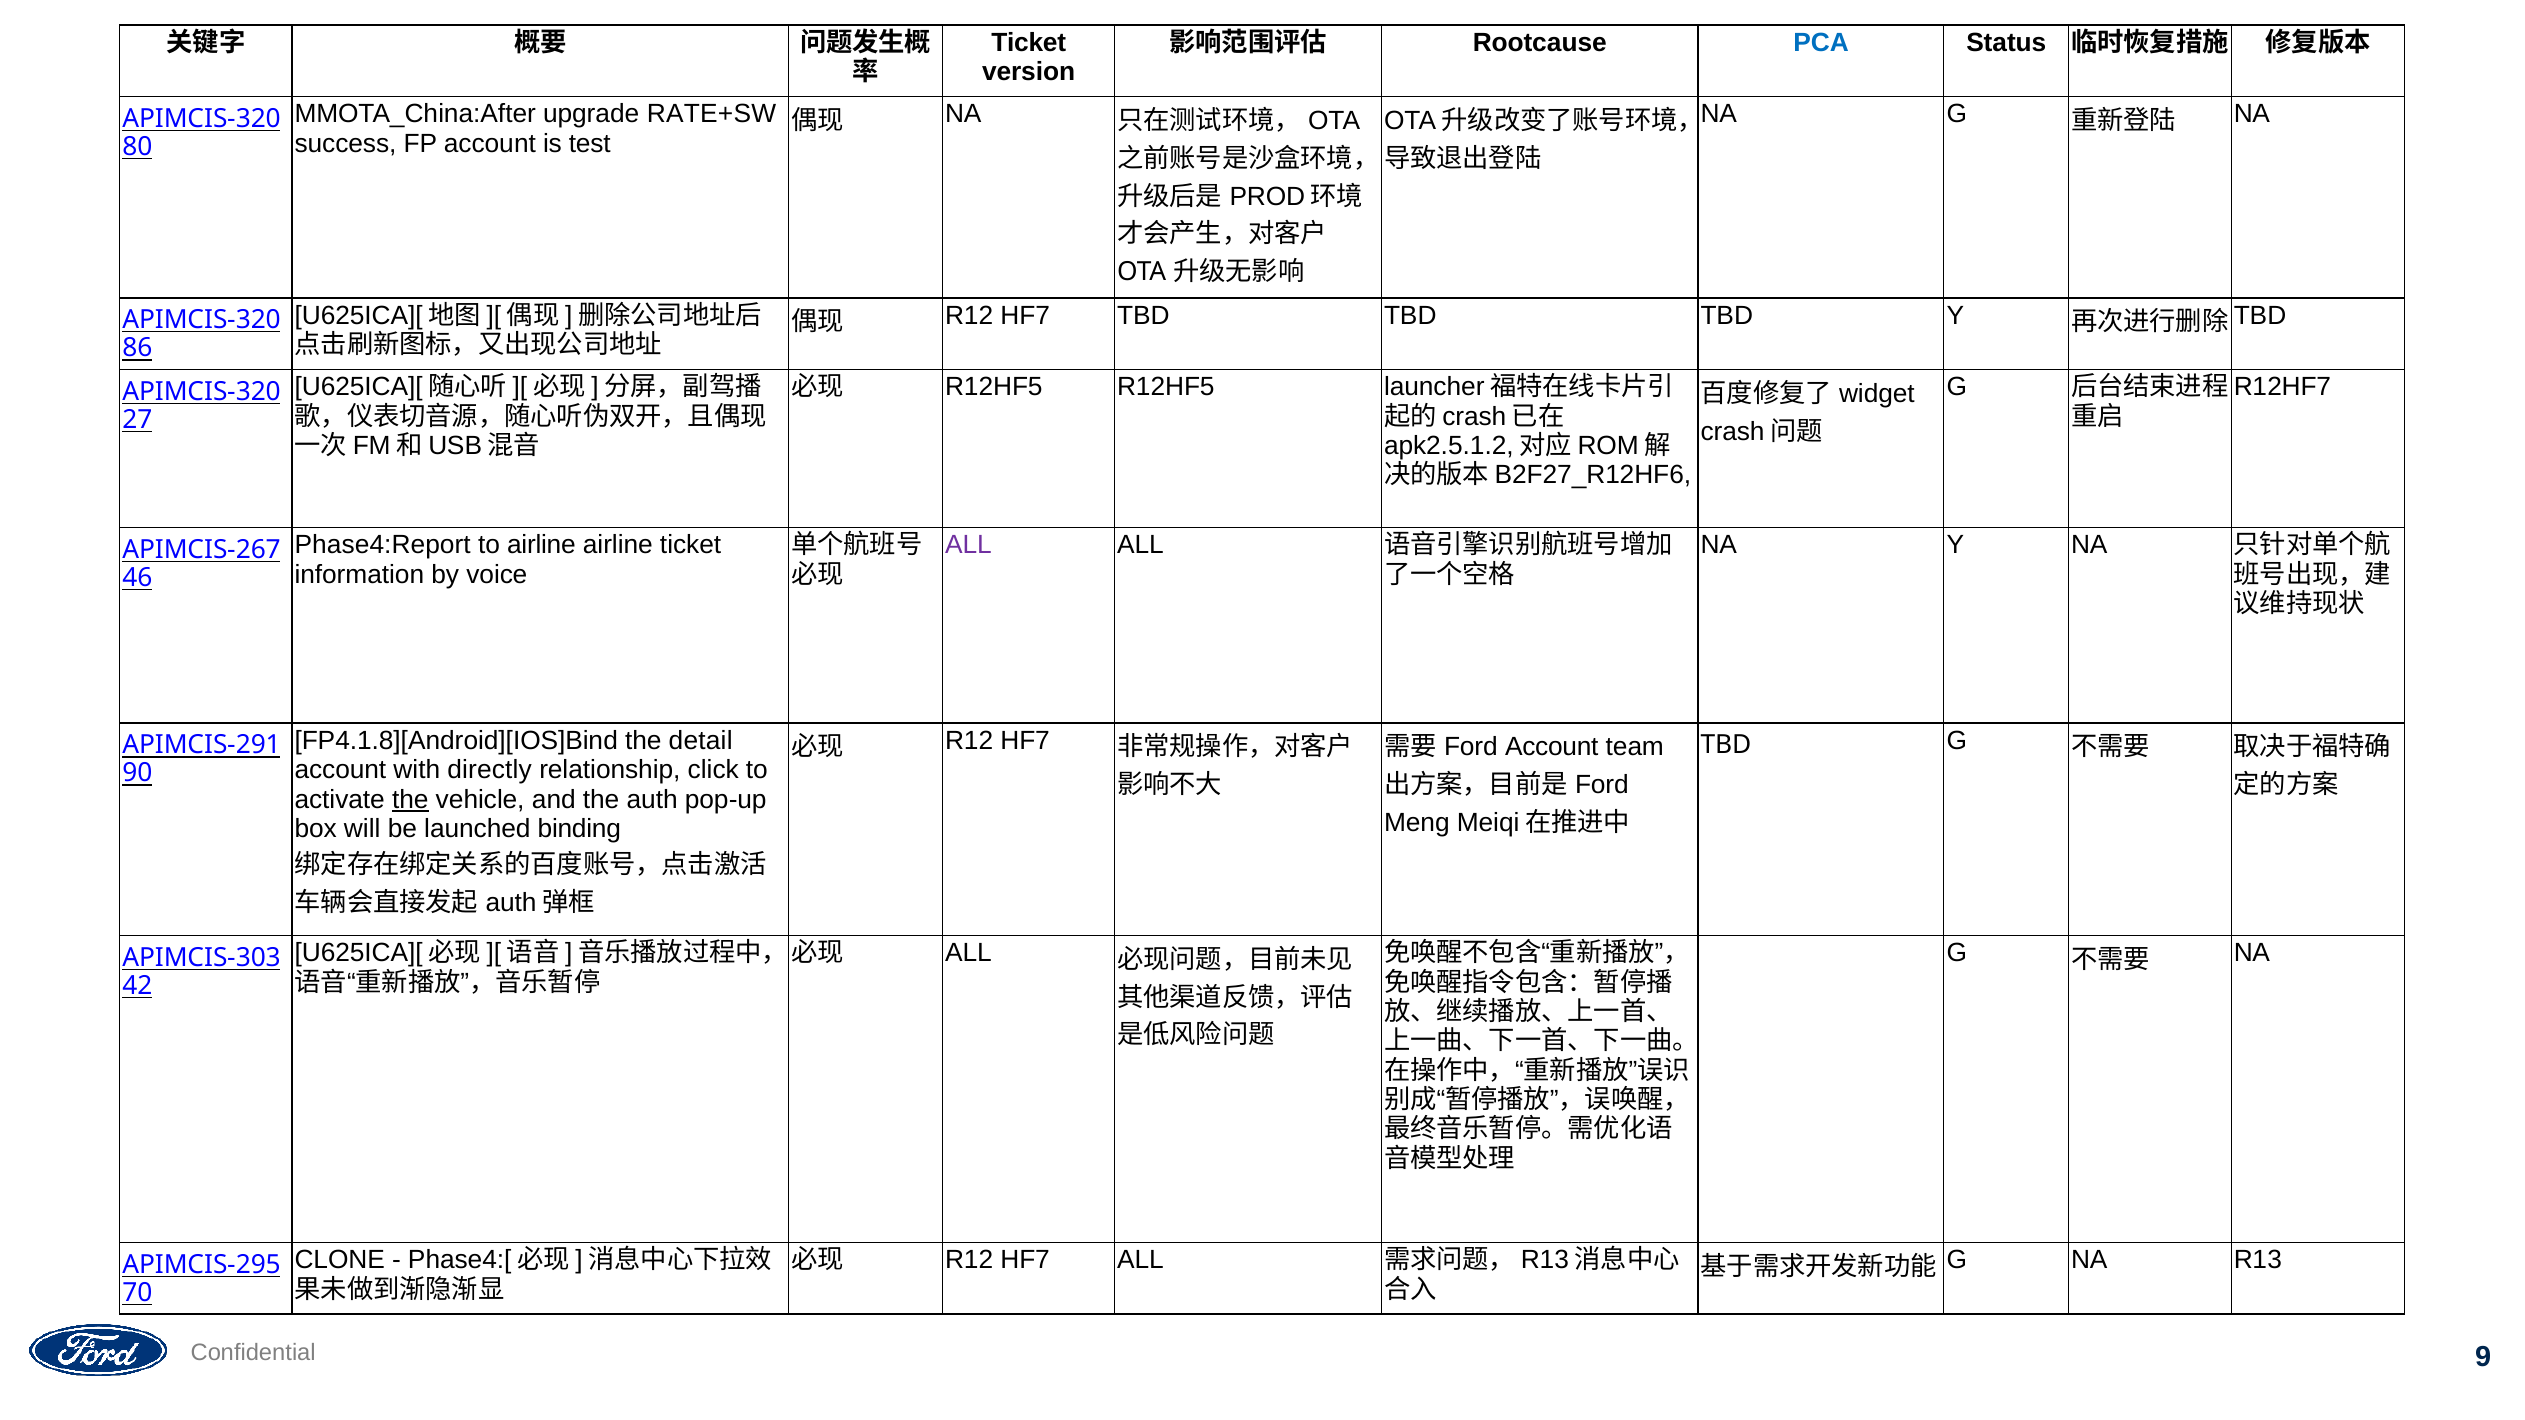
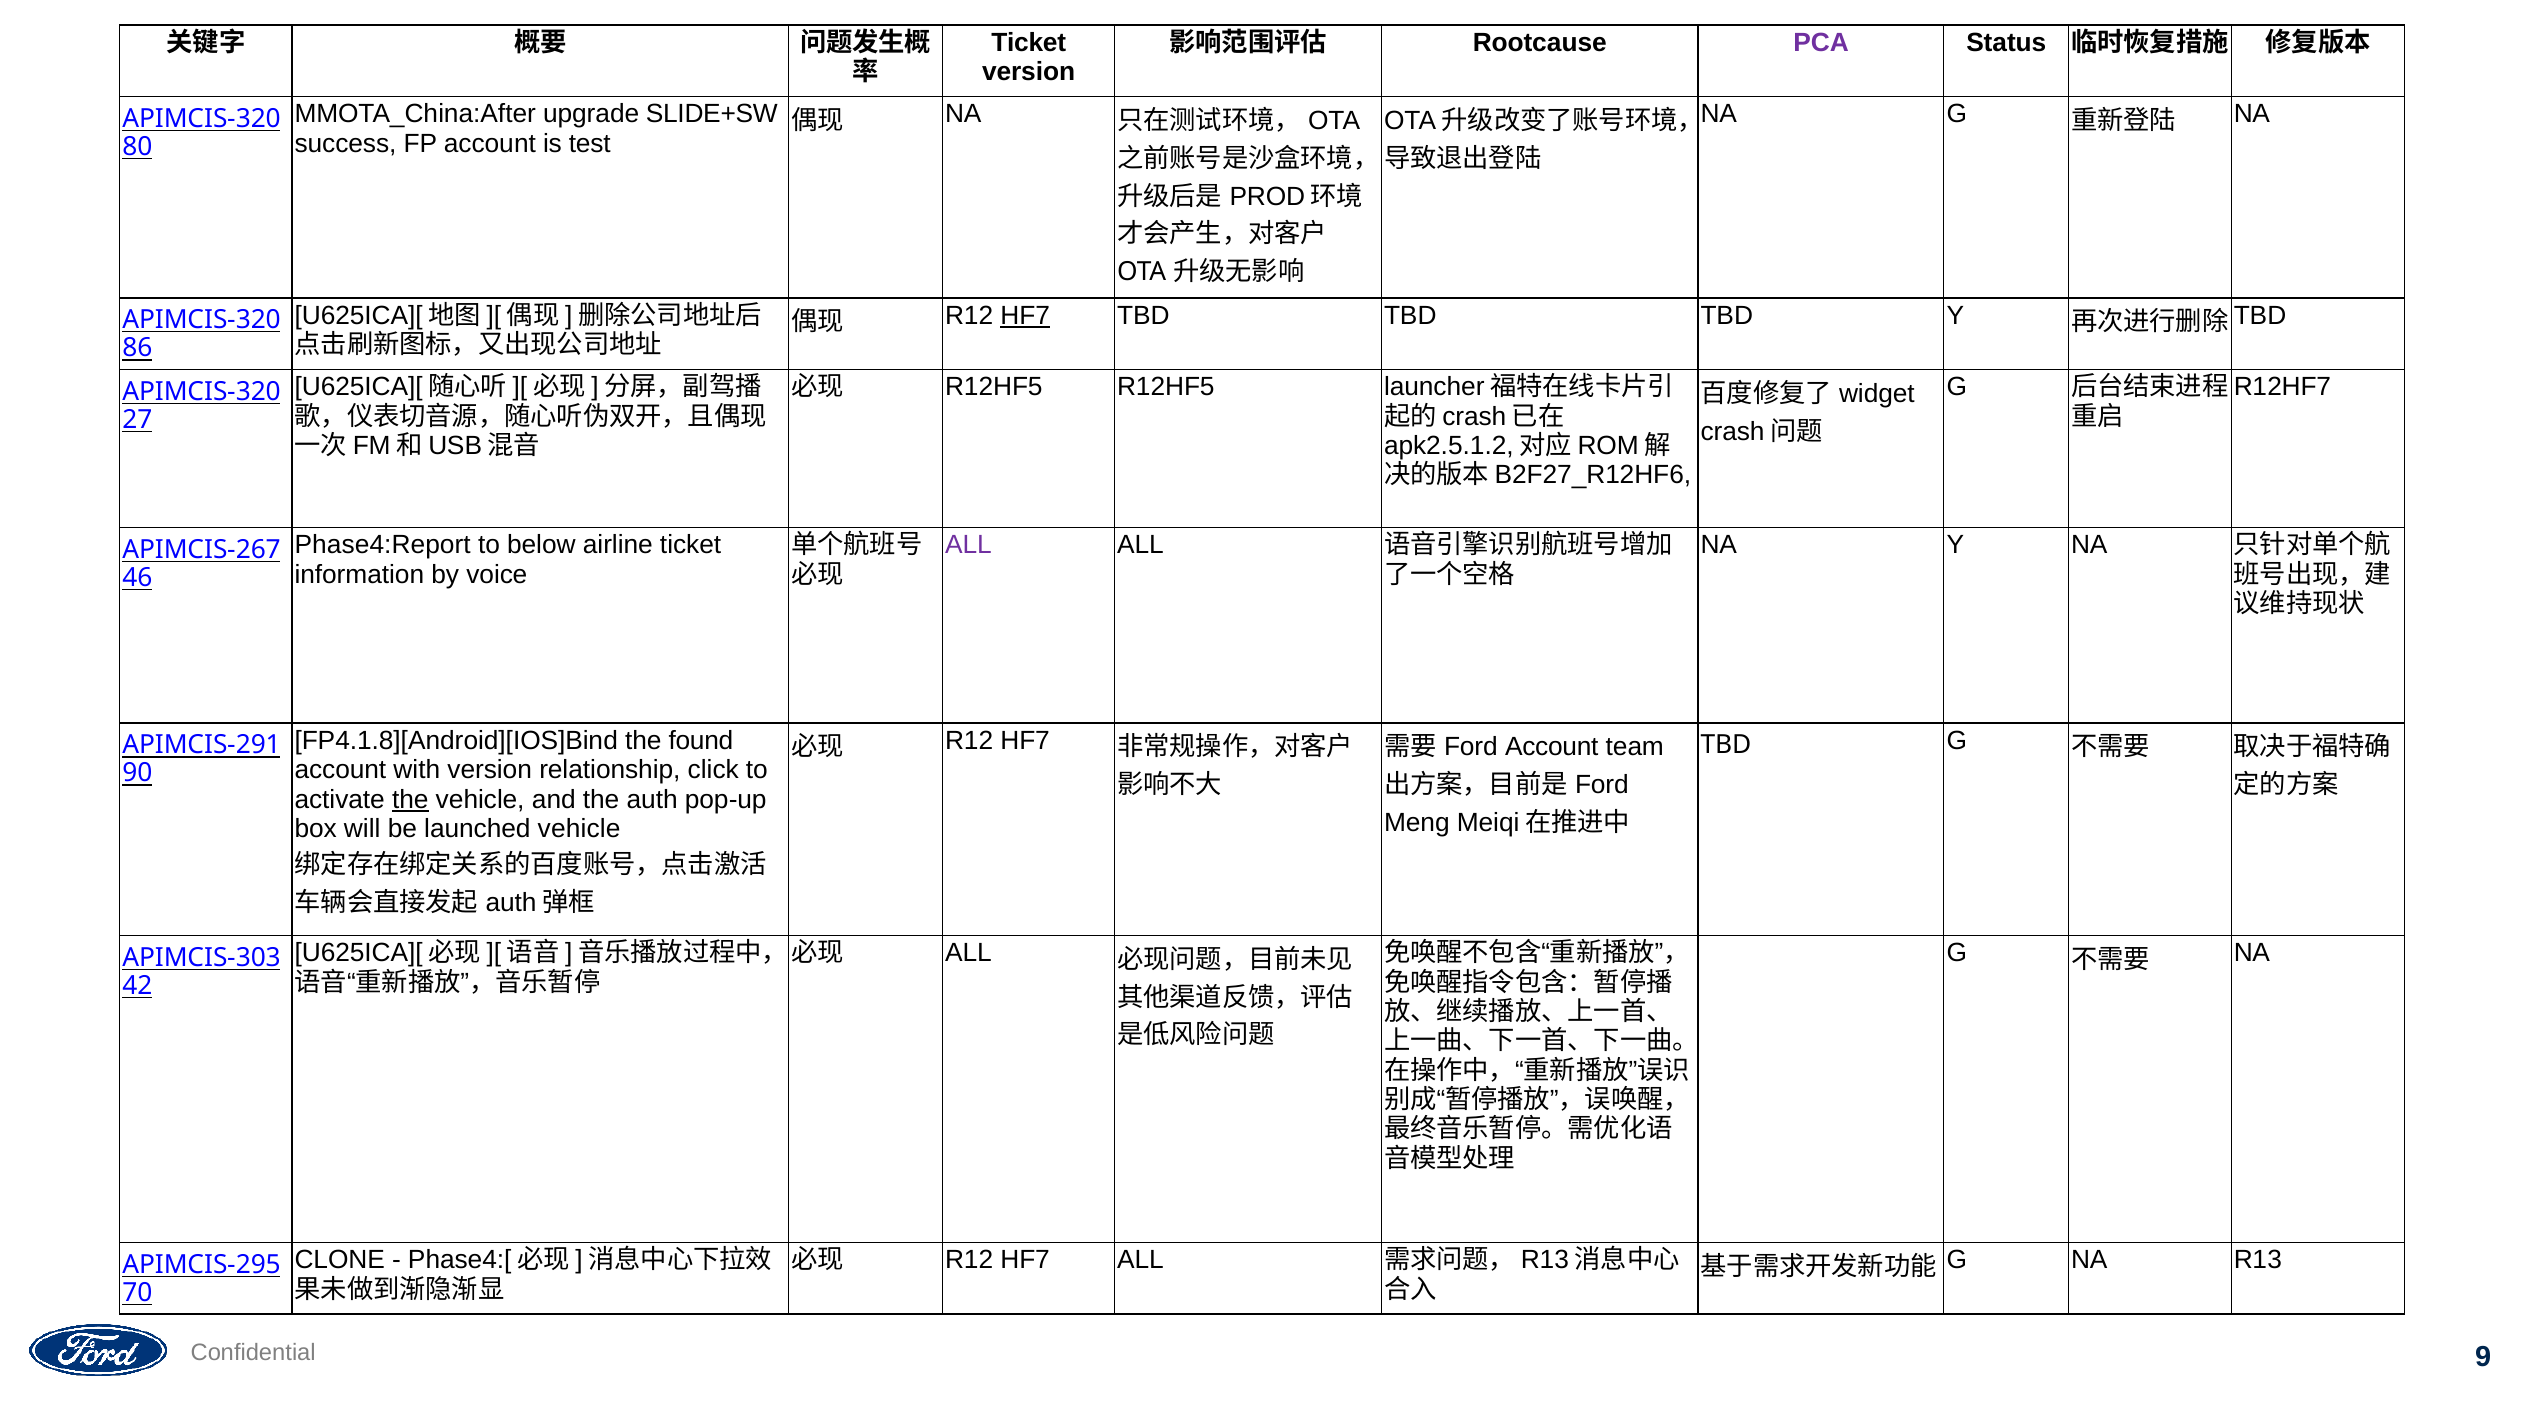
PCA colour: blue -> purple
RATE+SW: RATE+SW -> SLIDE+SW
HF7 at (1025, 316) underline: none -> present
to airline: airline -> below
detail: detail -> found
with directly: directly -> version
launched binding: binding -> vehicle
